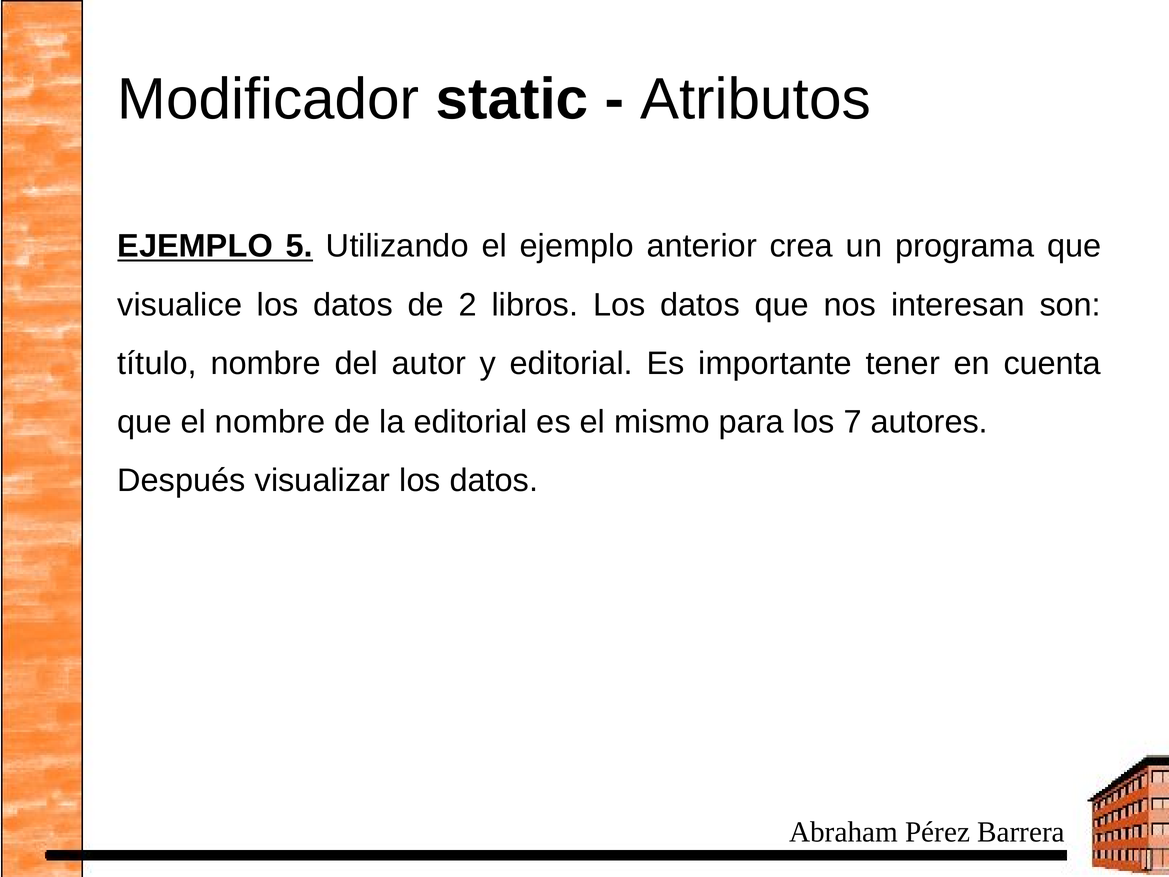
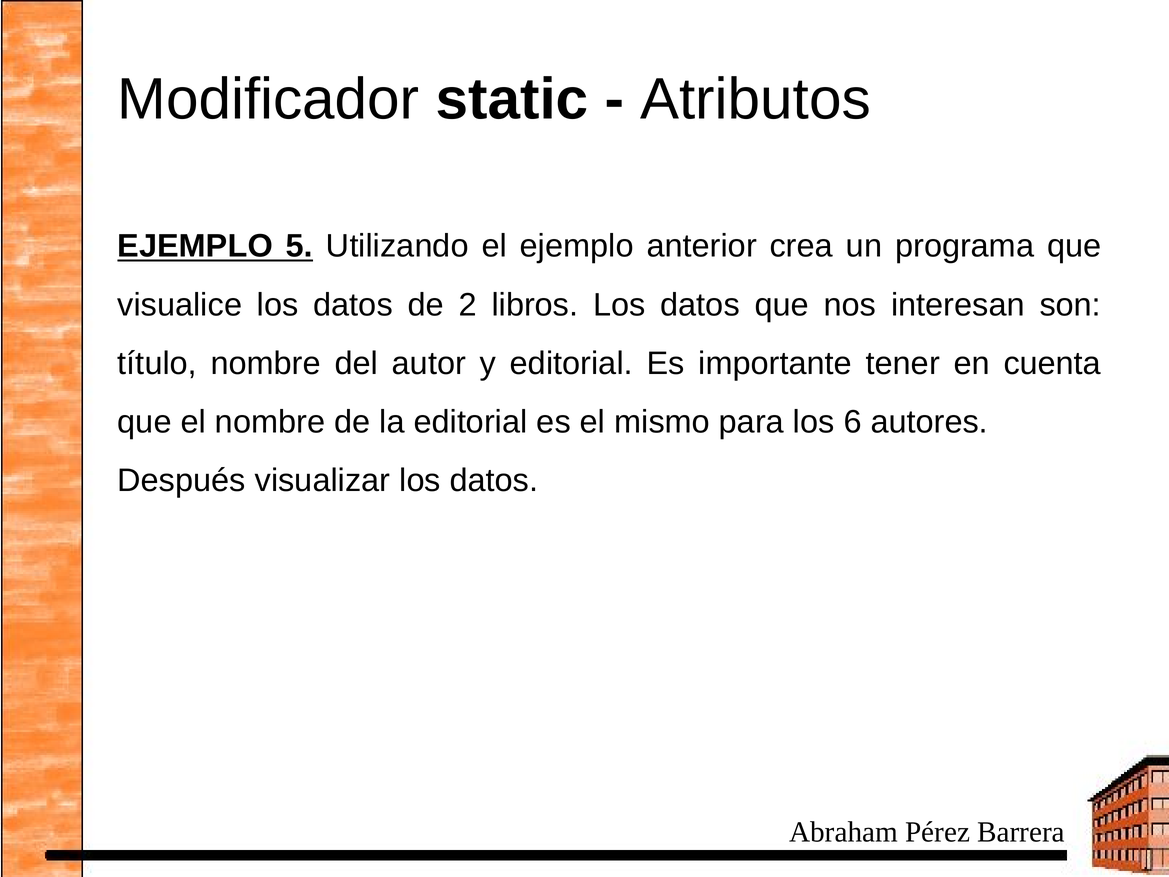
7: 7 -> 6
